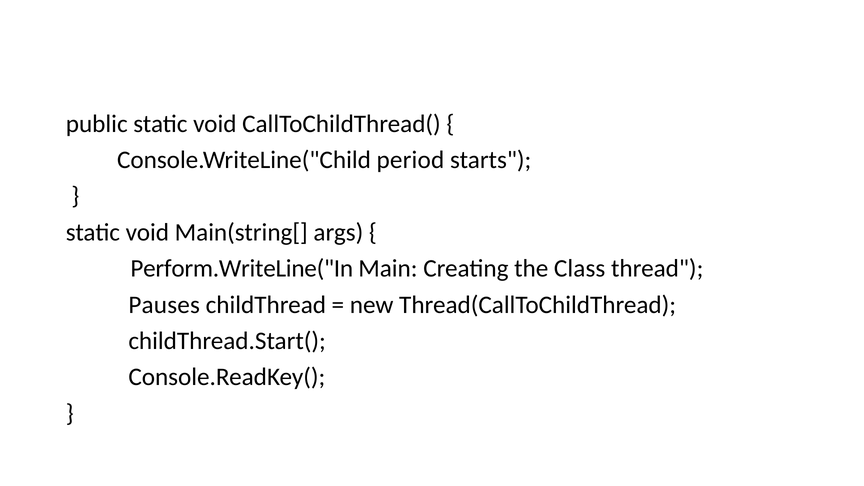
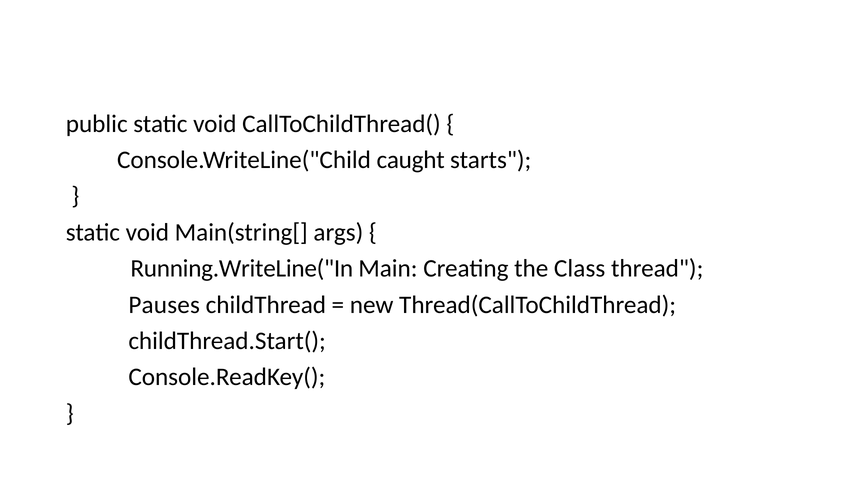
period: period -> caught
Perform.WriteLine("In: Perform.WriteLine("In -> Running.WriteLine("In
